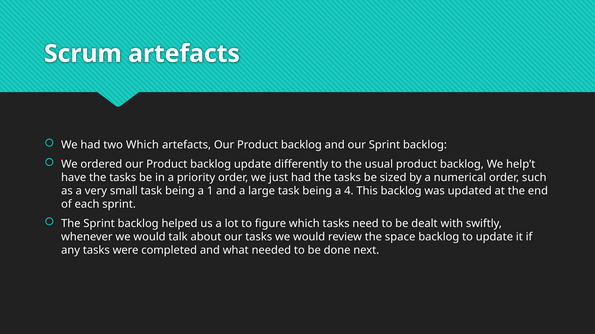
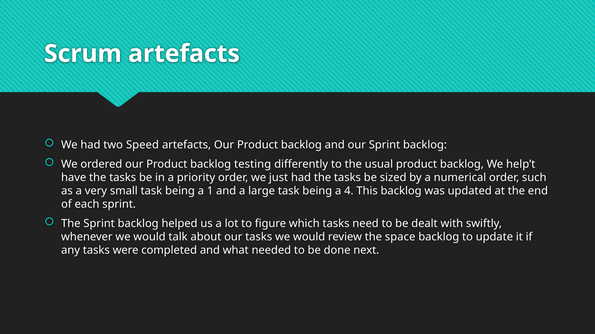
two Which: Which -> Speed
backlog update: update -> testing
